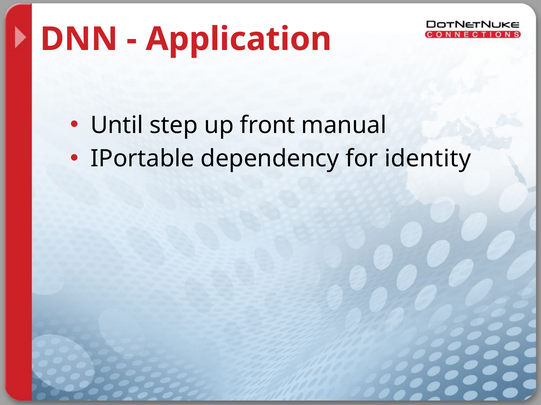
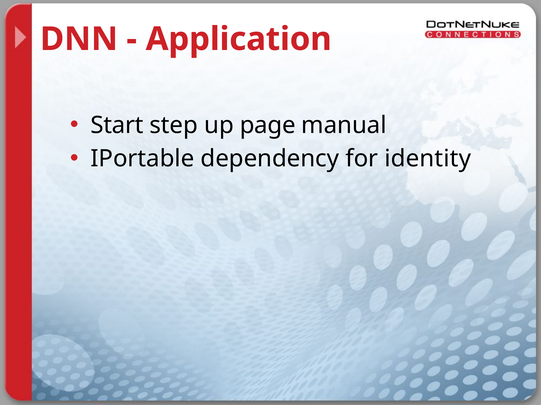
Until: Until -> Start
front: front -> page
